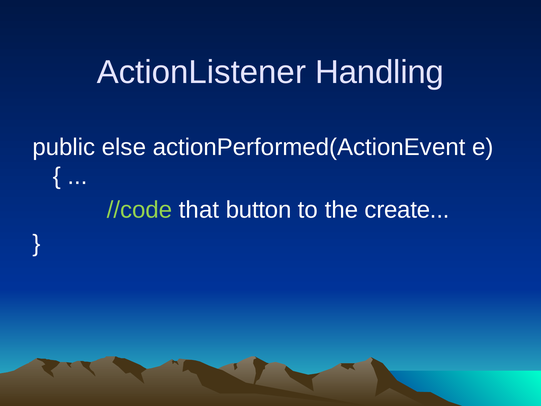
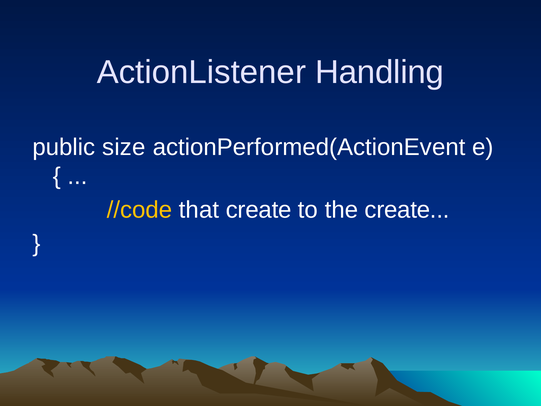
else: else -> size
//code colour: light green -> yellow
that button: button -> create
